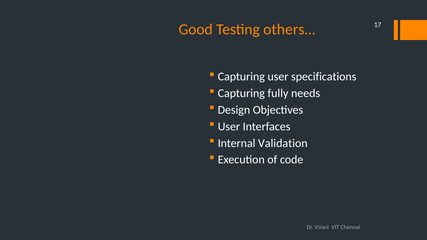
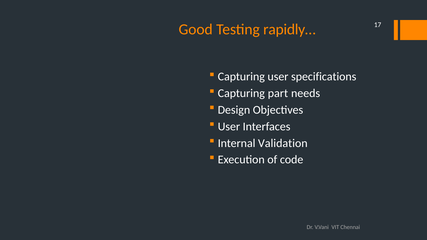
others…: others… -> rapidly…
fully: fully -> part
